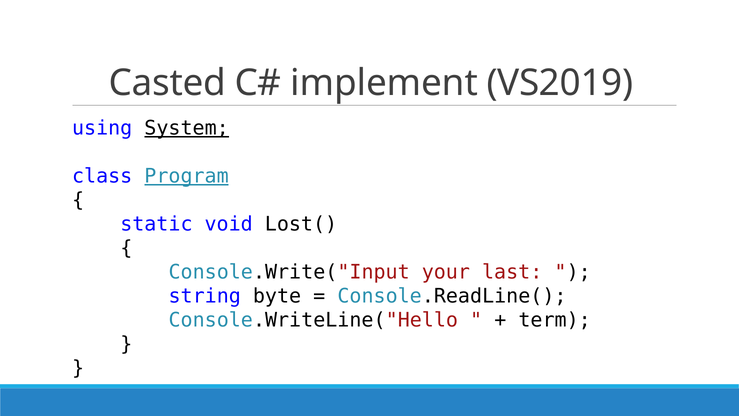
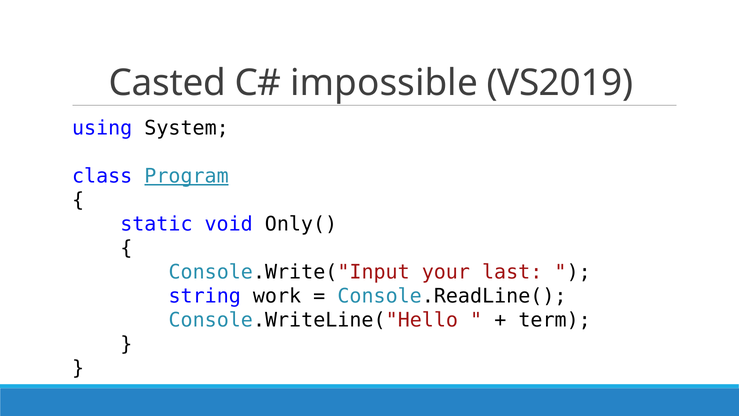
implement: implement -> impossible
System underline: present -> none
Lost(: Lost( -> Only(
byte: byte -> work
